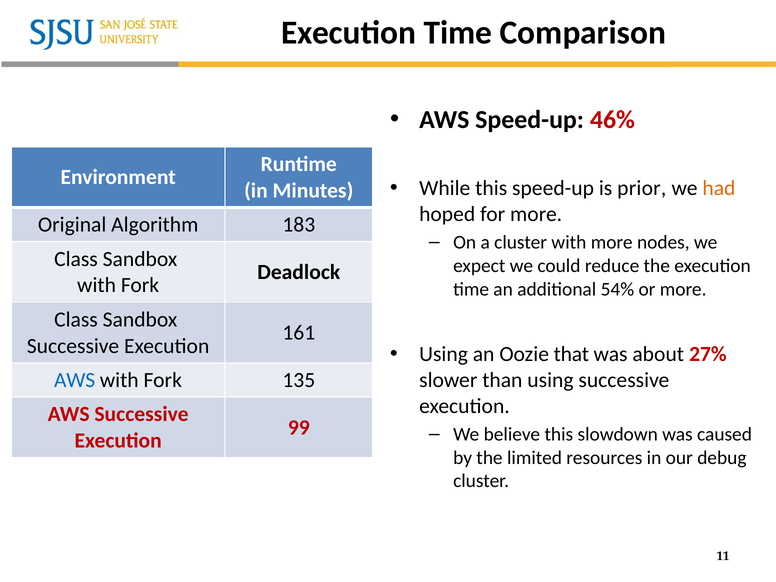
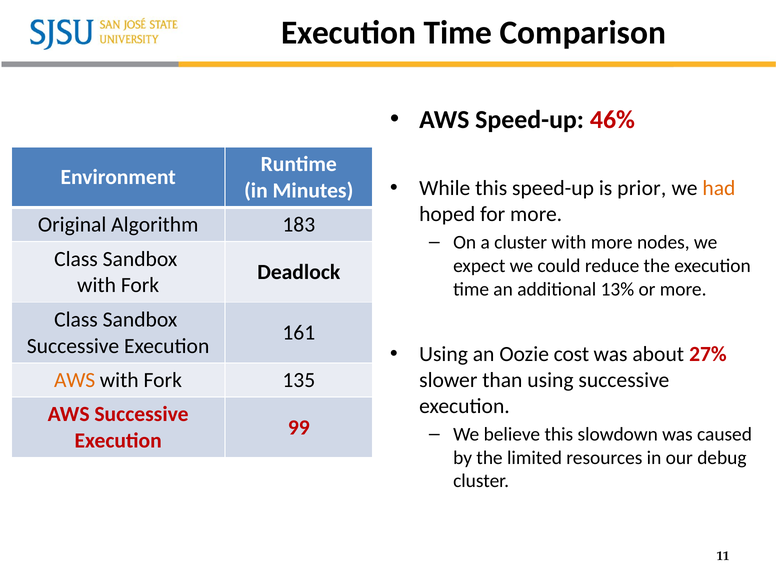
54%: 54% -> 13%
that: that -> cost
AWS at (75, 380) colour: blue -> orange
